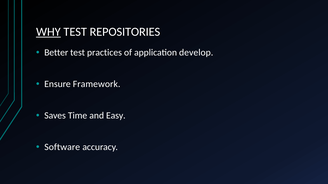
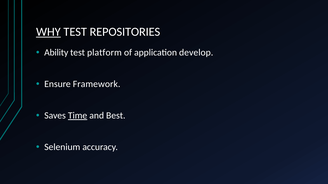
Better: Better -> Ability
practices: practices -> platform
Time underline: none -> present
Easy: Easy -> Best
Software: Software -> Selenium
